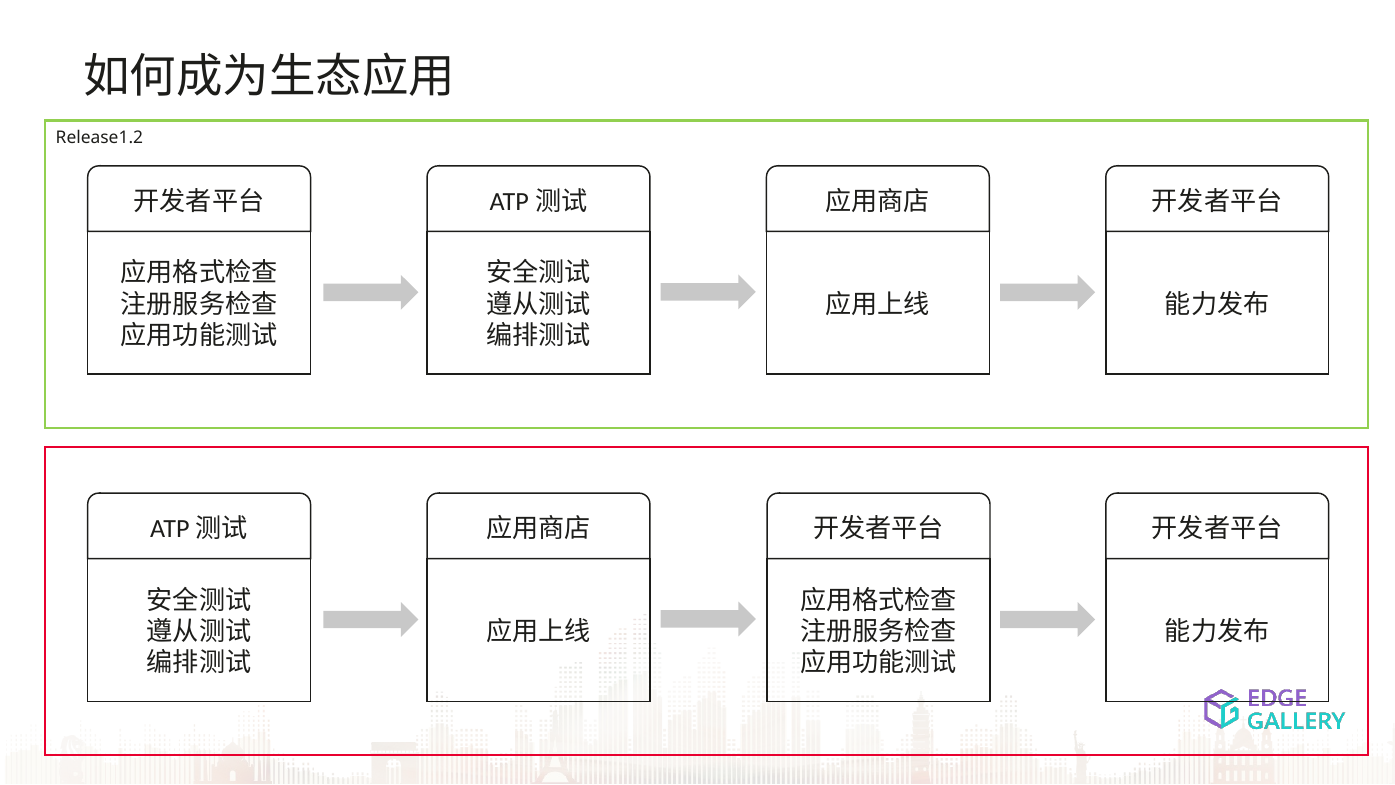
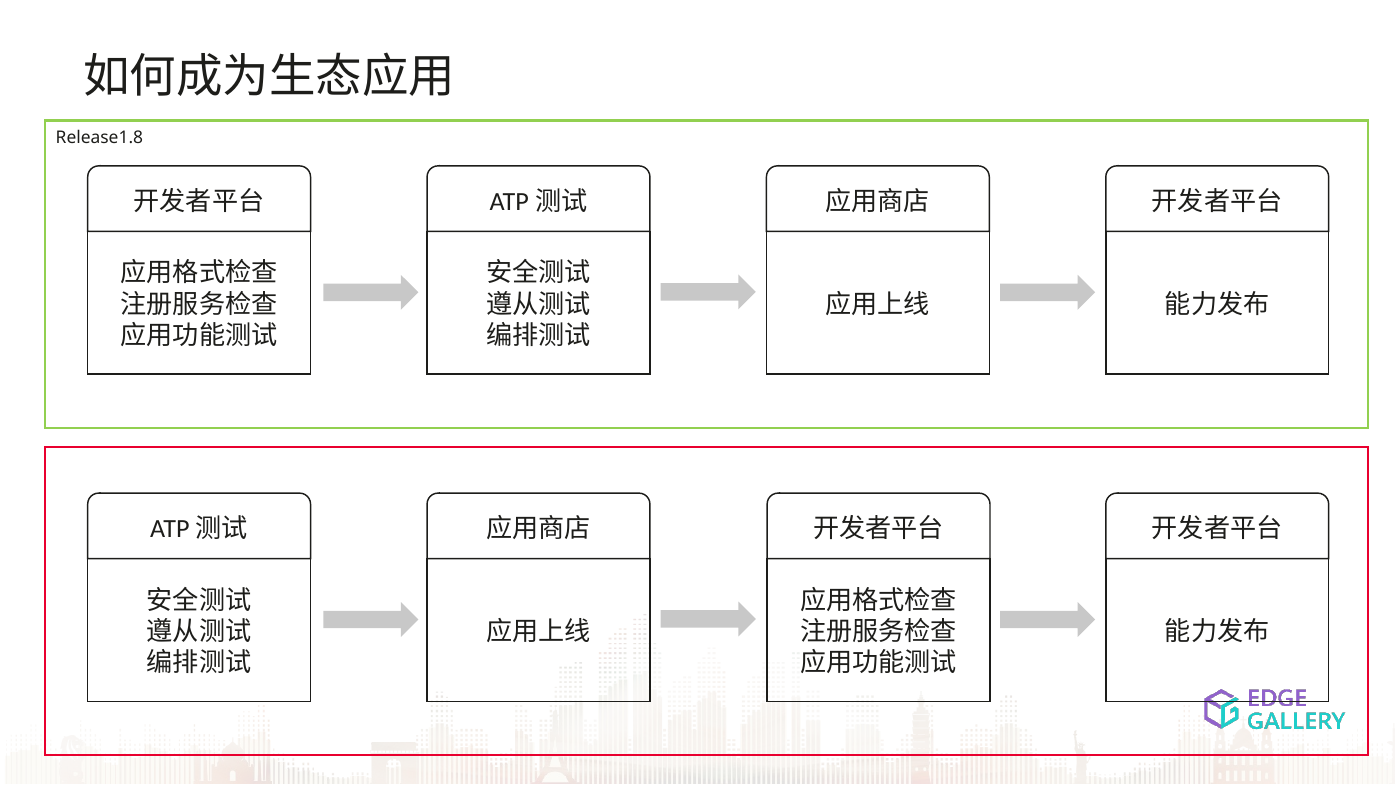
Release1.2: Release1.2 -> Release1.8
